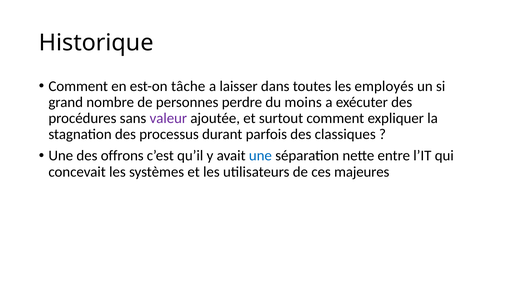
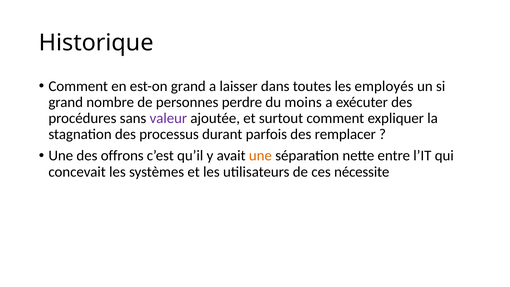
est-on tâche: tâche -> grand
classiques: classiques -> remplacer
une at (260, 156) colour: blue -> orange
majeures: majeures -> nécessite
